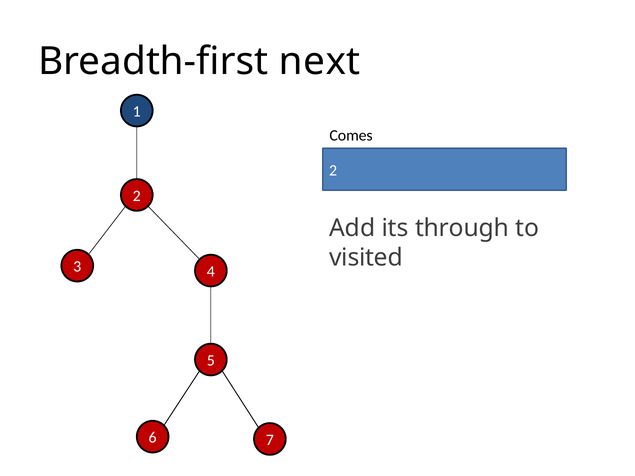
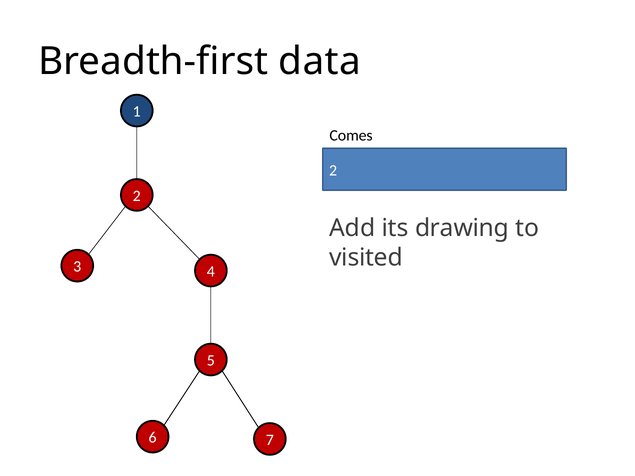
next: next -> data
through: through -> drawing
